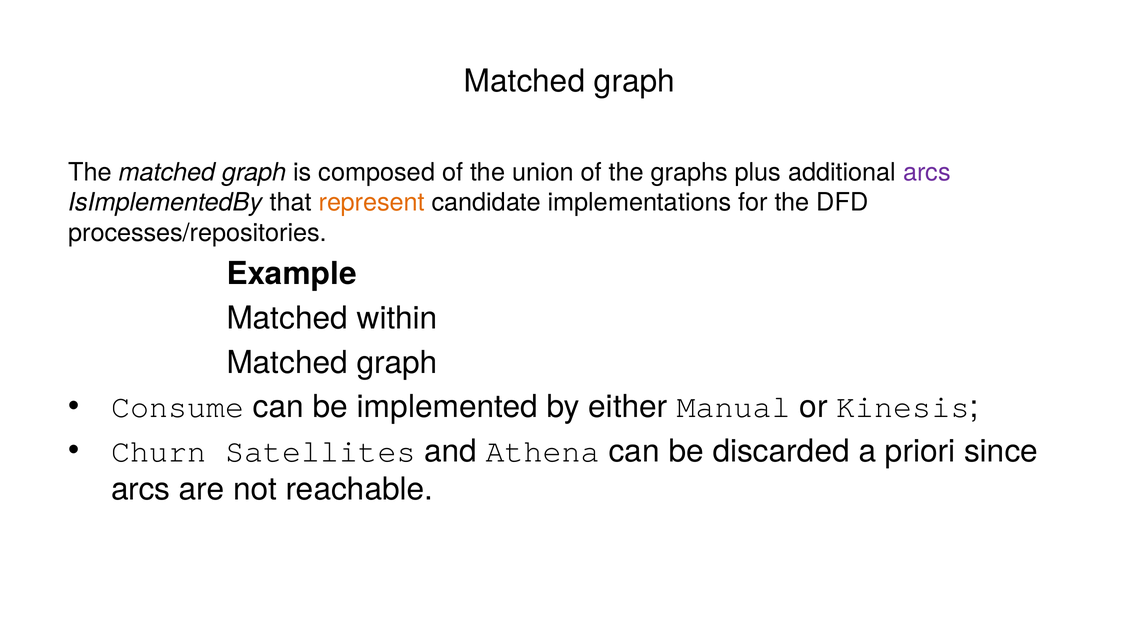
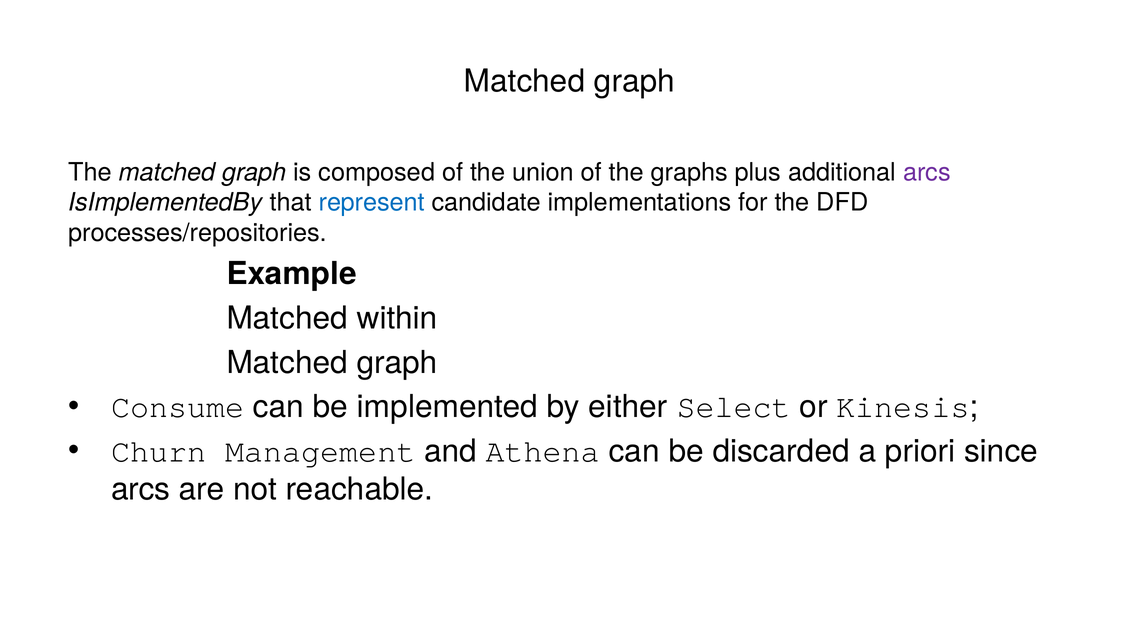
represent colour: orange -> blue
Manual: Manual -> Select
Satellites: Satellites -> Management
